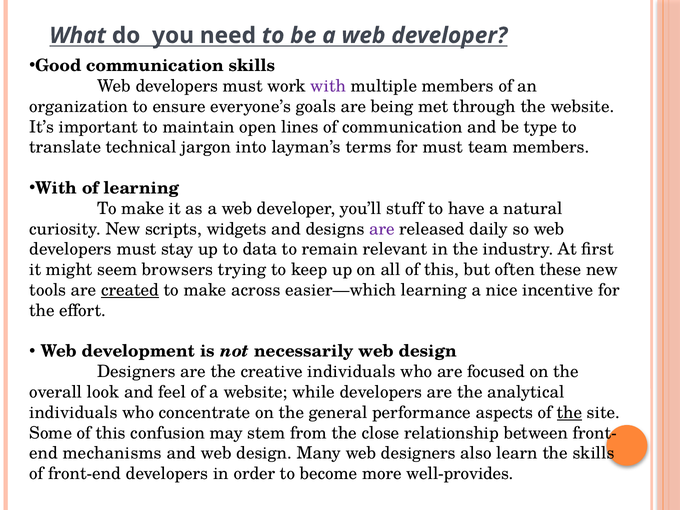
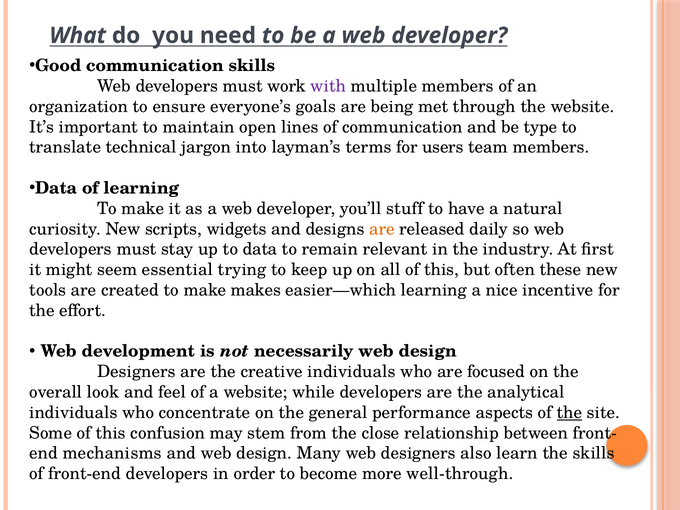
for must: must -> users
With at (56, 188): With -> Data
are at (382, 229) colour: purple -> orange
browsers: browsers -> essential
created underline: present -> none
across: across -> makes
well-provides: well-provides -> well-through
